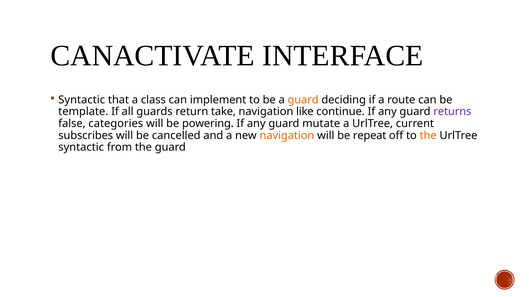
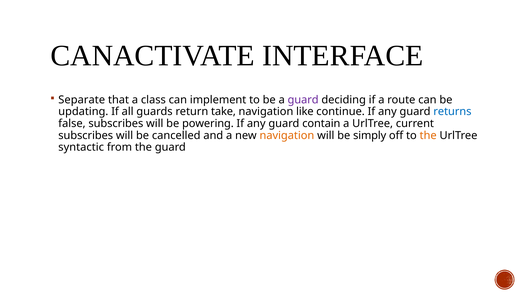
Syntactic at (82, 100): Syntactic -> Separate
guard at (303, 100) colour: orange -> purple
template: template -> updating
returns colour: purple -> blue
false categories: categories -> subscribes
mutate: mutate -> contain
repeat: repeat -> simply
